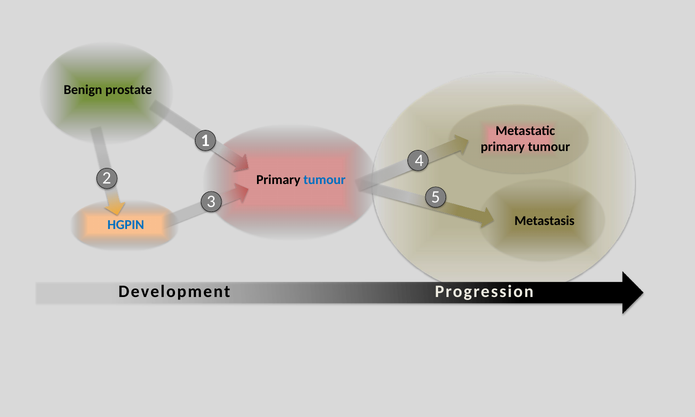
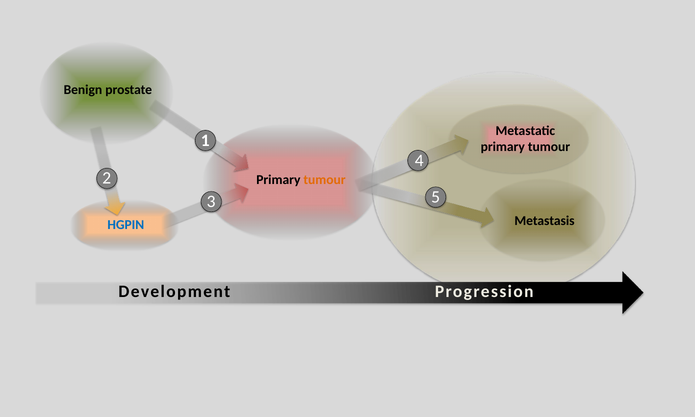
tumour at (325, 180) colour: blue -> orange
